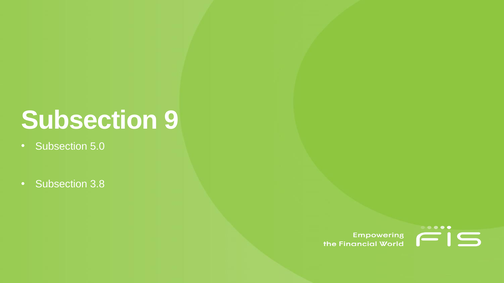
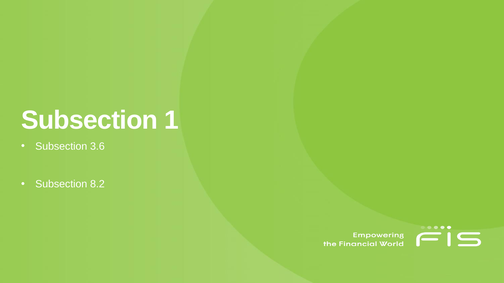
9: 9 -> 1
5.0: 5.0 -> 3.6
3.8: 3.8 -> 8.2
